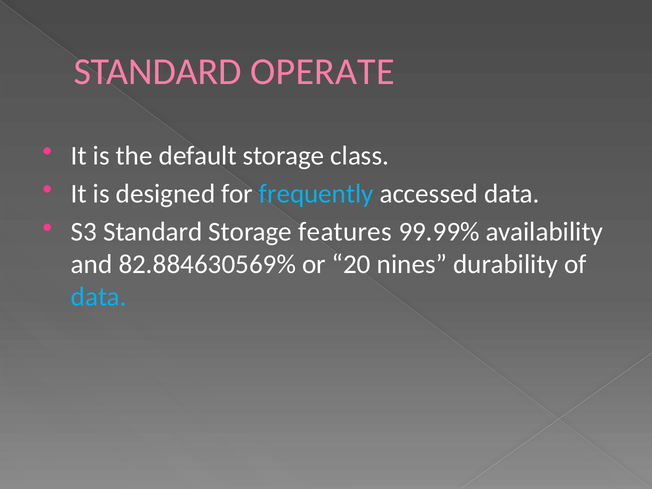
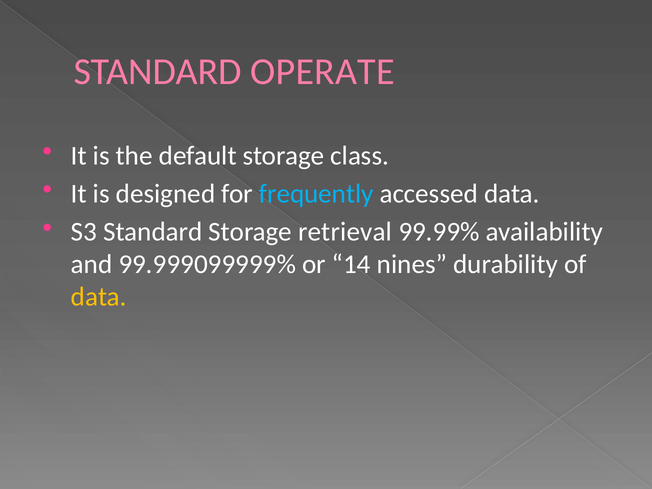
features: features -> retrieval
82.884630569%: 82.884630569% -> 99.999099999%
20: 20 -> 14
data at (99, 297) colour: light blue -> yellow
